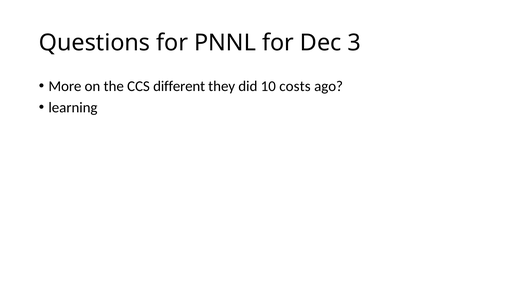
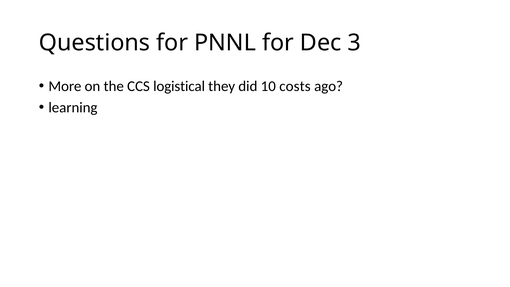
different: different -> logistical
